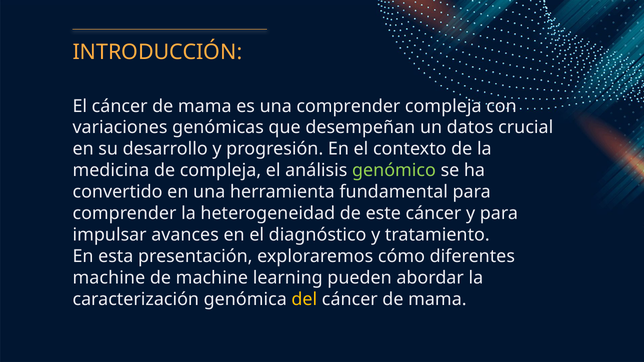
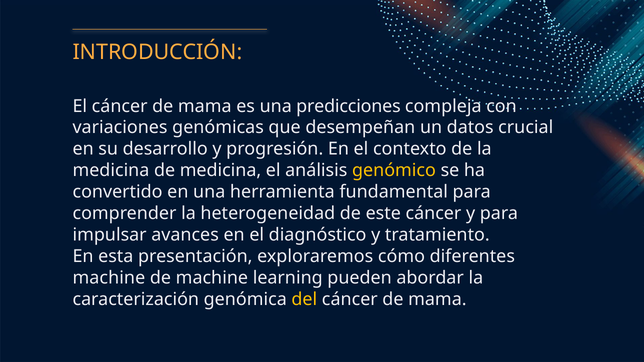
una comprender: comprender -> predicciones
de compleja: compleja -> medicina
genómico colour: light green -> yellow
